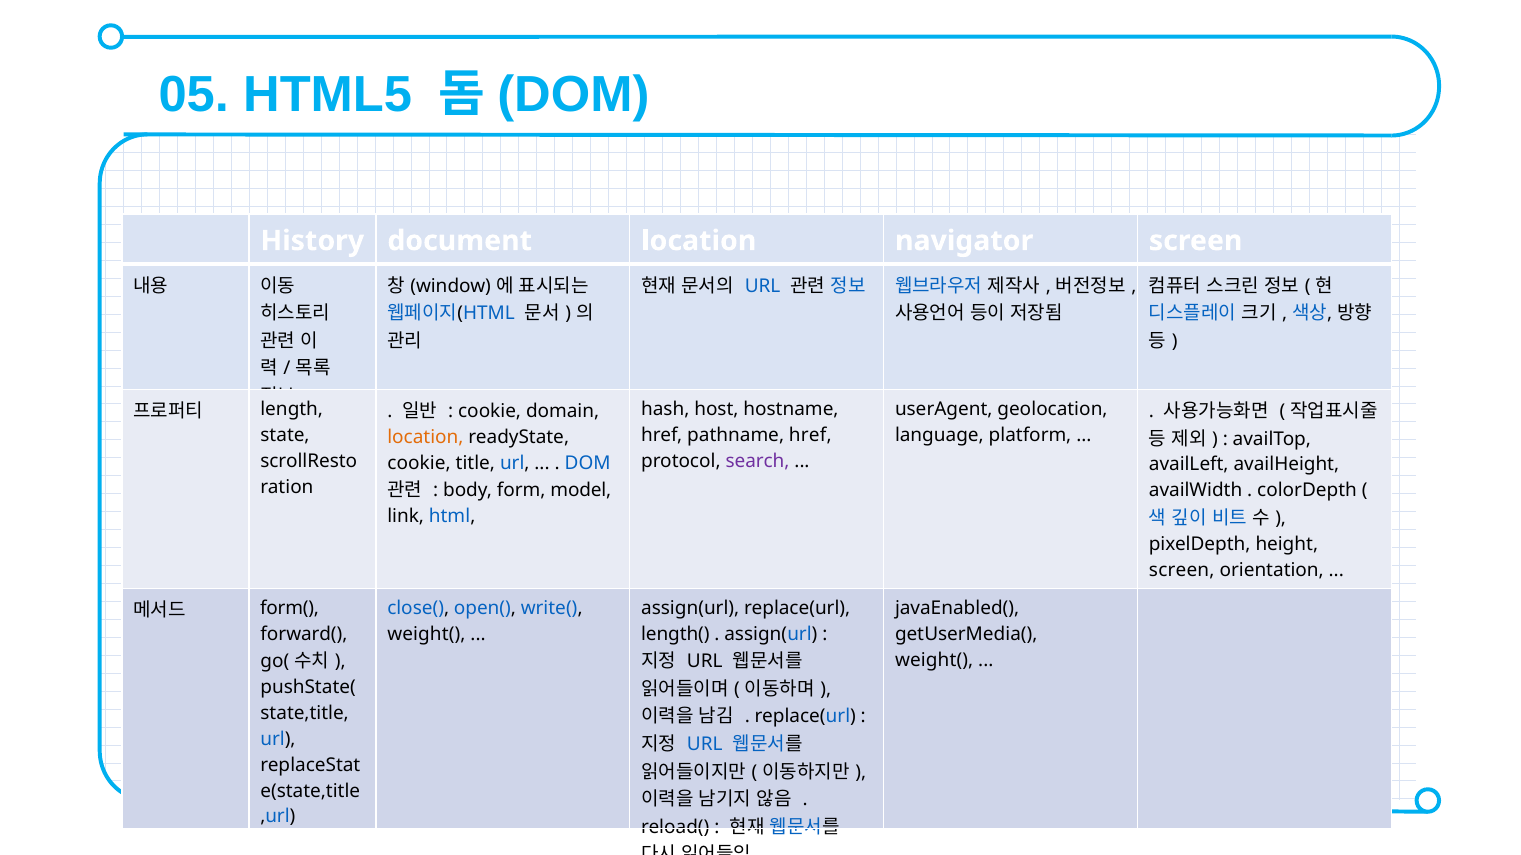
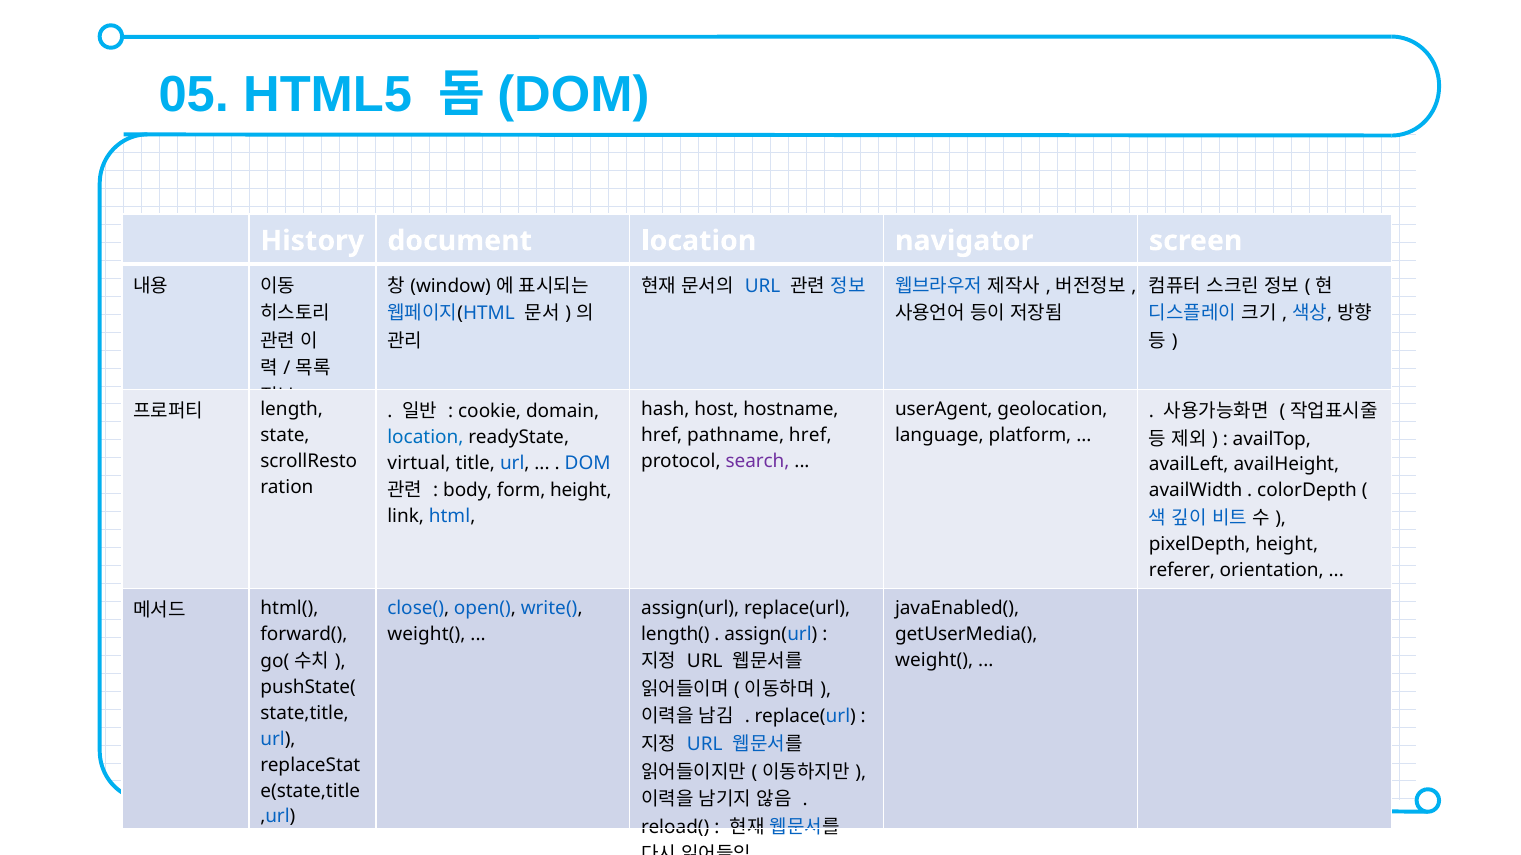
location at (425, 437) colour: orange -> blue
cookie at (419, 463): cookie -> virtual
form model: model -> height
screen at (1182, 570): screen -> referer
form(: form( -> html(
